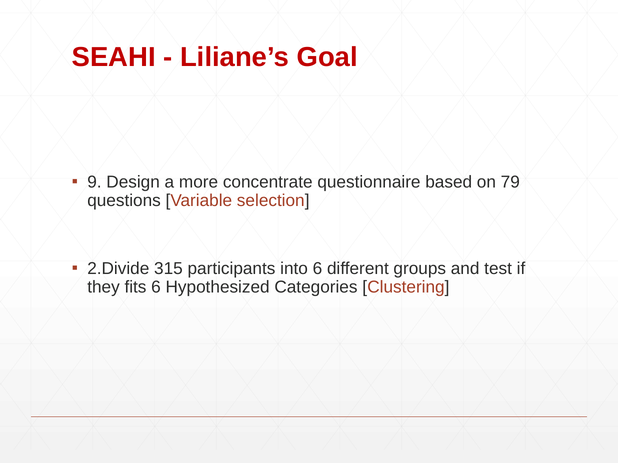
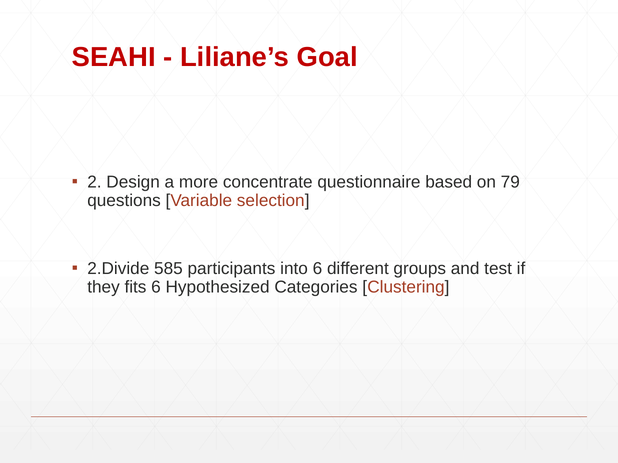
9: 9 -> 2
315: 315 -> 585
